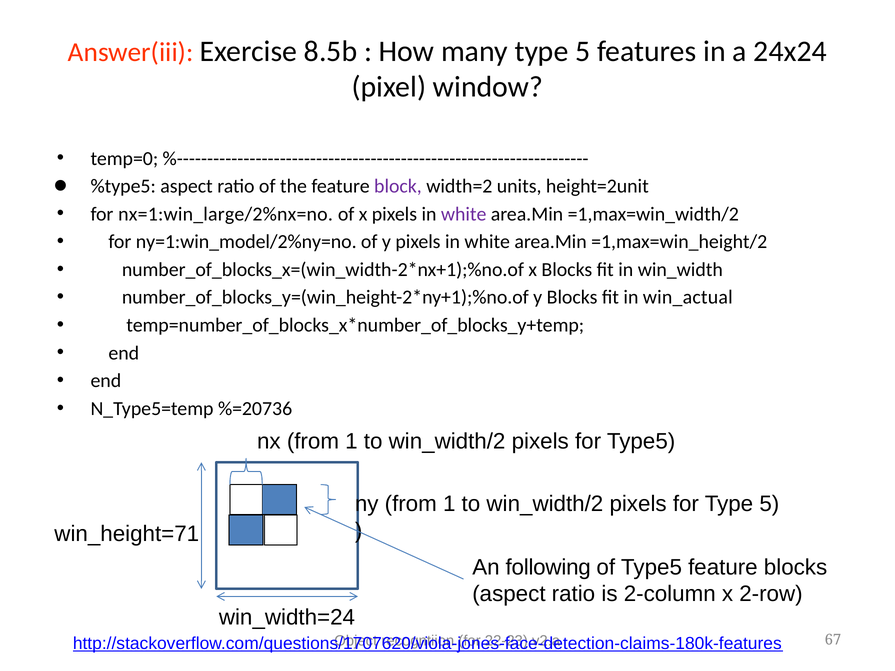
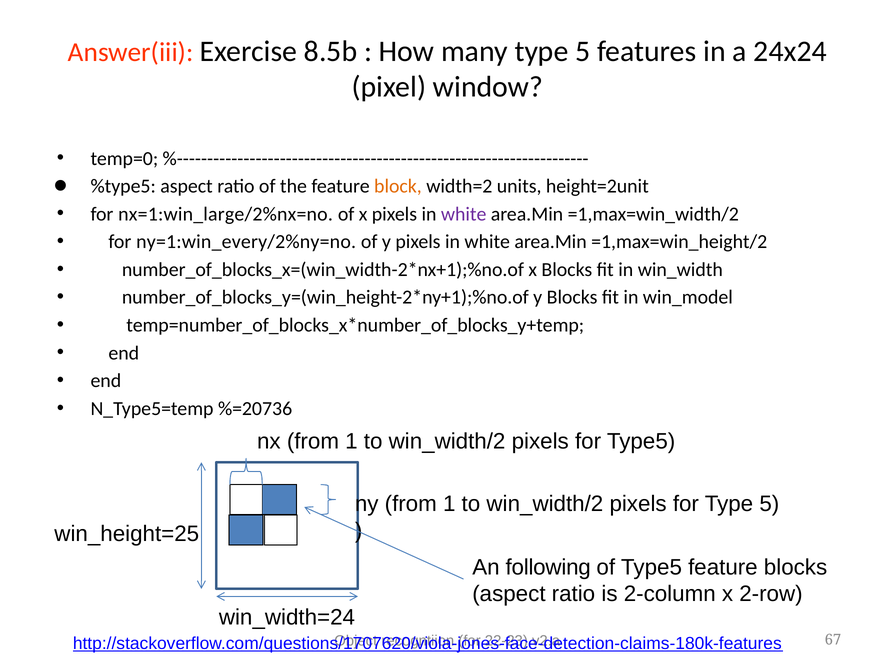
block colour: purple -> orange
ny=1:win_model/2%ny=no: ny=1:win_model/2%ny=no -> ny=1:win_every/2%ny=no
win_actual: win_actual -> win_model
win_height=71: win_height=71 -> win_height=25
